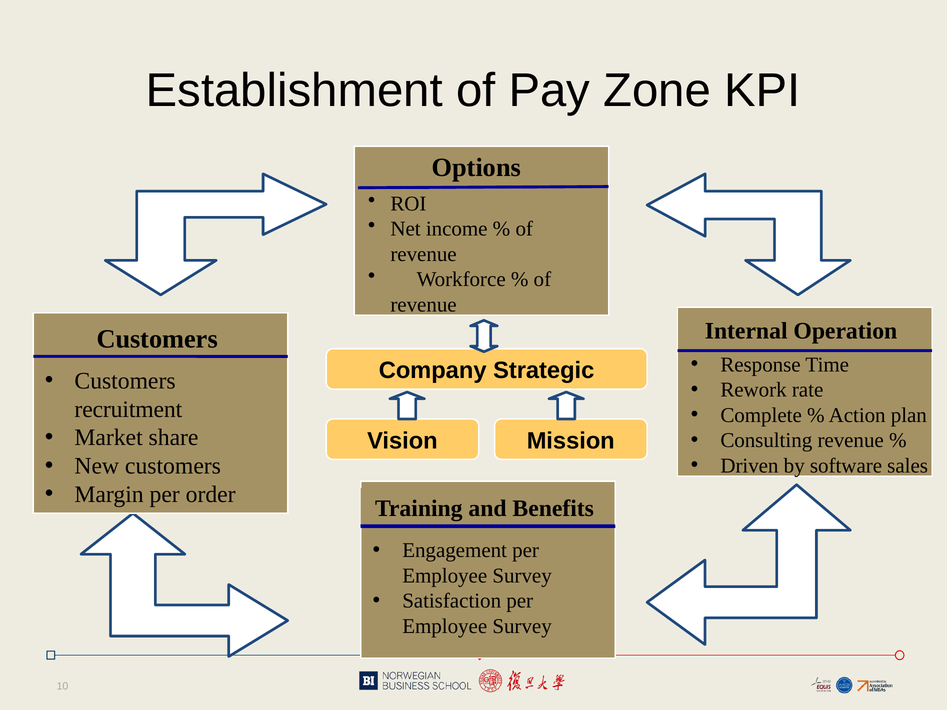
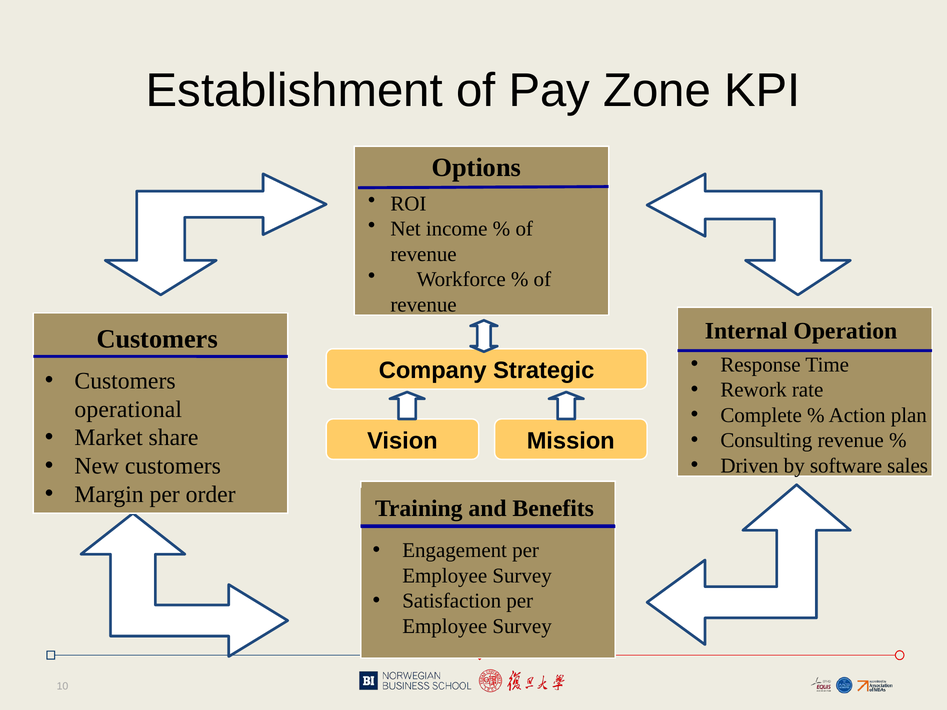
recruitment: recruitment -> operational
